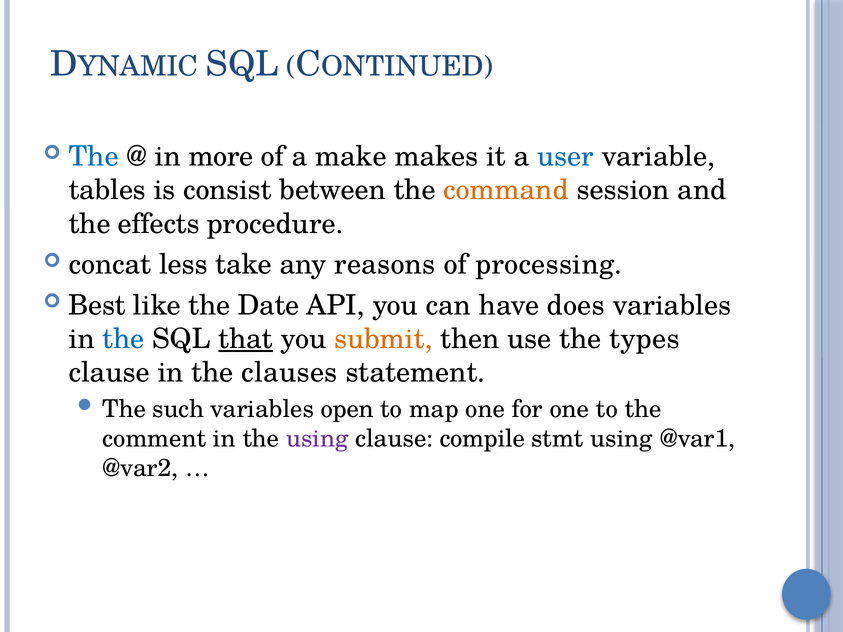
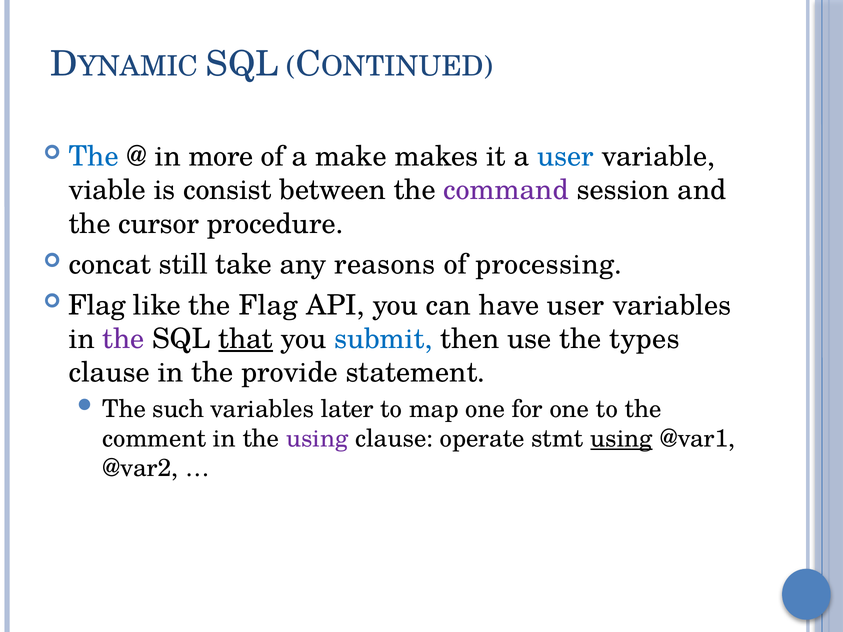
tables: tables -> viable
command colour: orange -> purple
effects: effects -> cursor
less: less -> still
Best at (97, 305): Best -> Flag
the Date: Date -> Flag
have does: does -> user
the at (123, 339) colour: blue -> purple
submit colour: orange -> blue
clauses: clauses -> provide
open: open -> later
compile: compile -> operate
using at (621, 439) underline: none -> present
